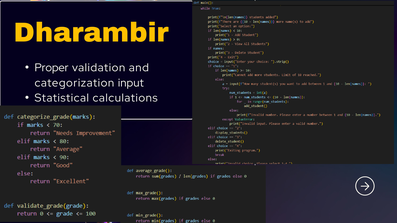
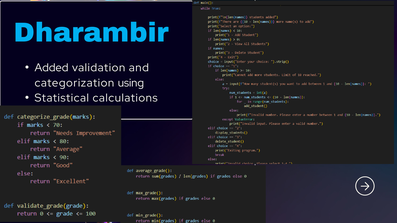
Dharambir colour: yellow -> light blue
Proper: Proper -> Added
input: input -> using
